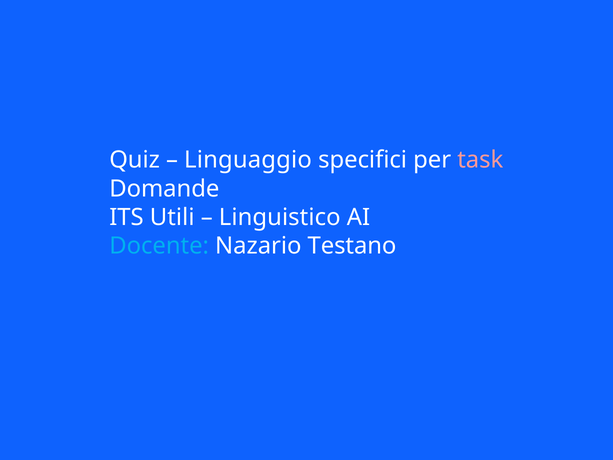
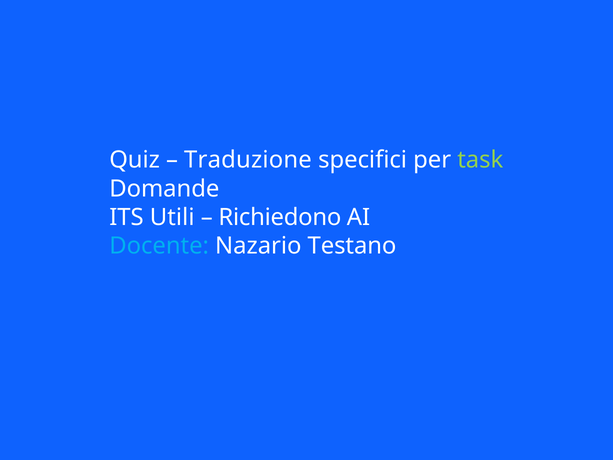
Linguaggio: Linguaggio -> Traduzione
task colour: pink -> light green
Linguistico: Linguistico -> Richiedono
